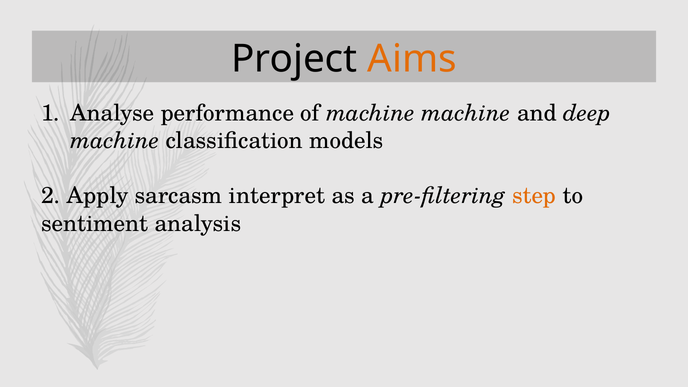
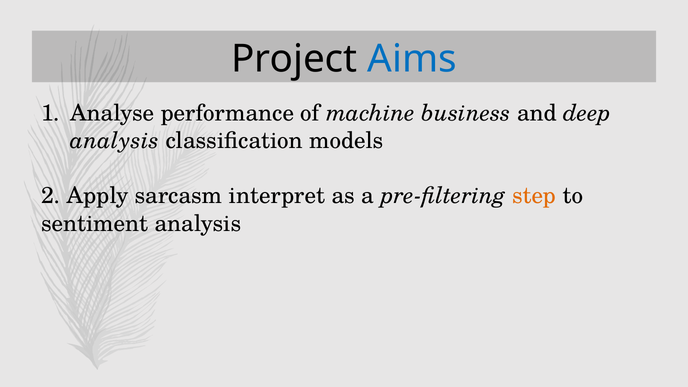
Aims colour: orange -> blue
machine machine: machine -> business
machine at (115, 141): machine -> analysis
